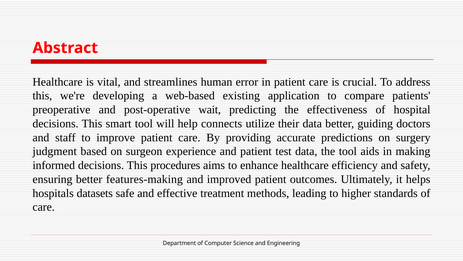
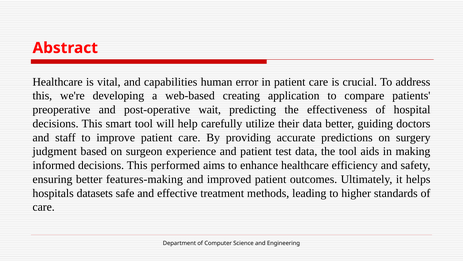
streamlines: streamlines -> capabilities
existing: existing -> creating
connects: connects -> carefully
procedures: procedures -> performed
